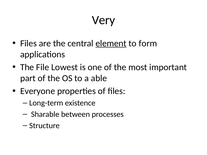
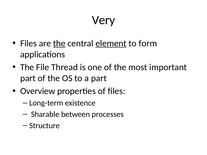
the at (59, 43) underline: none -> present
Lowest: Lowest -> Thread
a able: able -> part
Everyone: Everyone -> Overview
